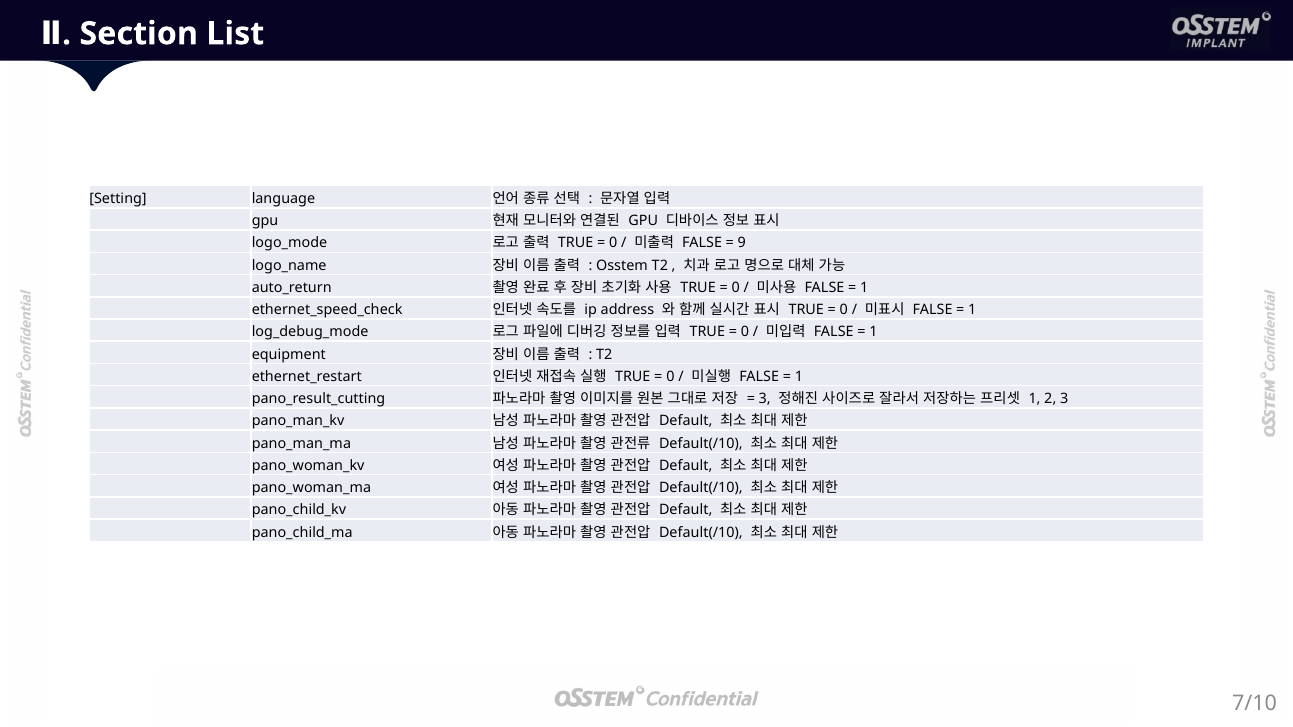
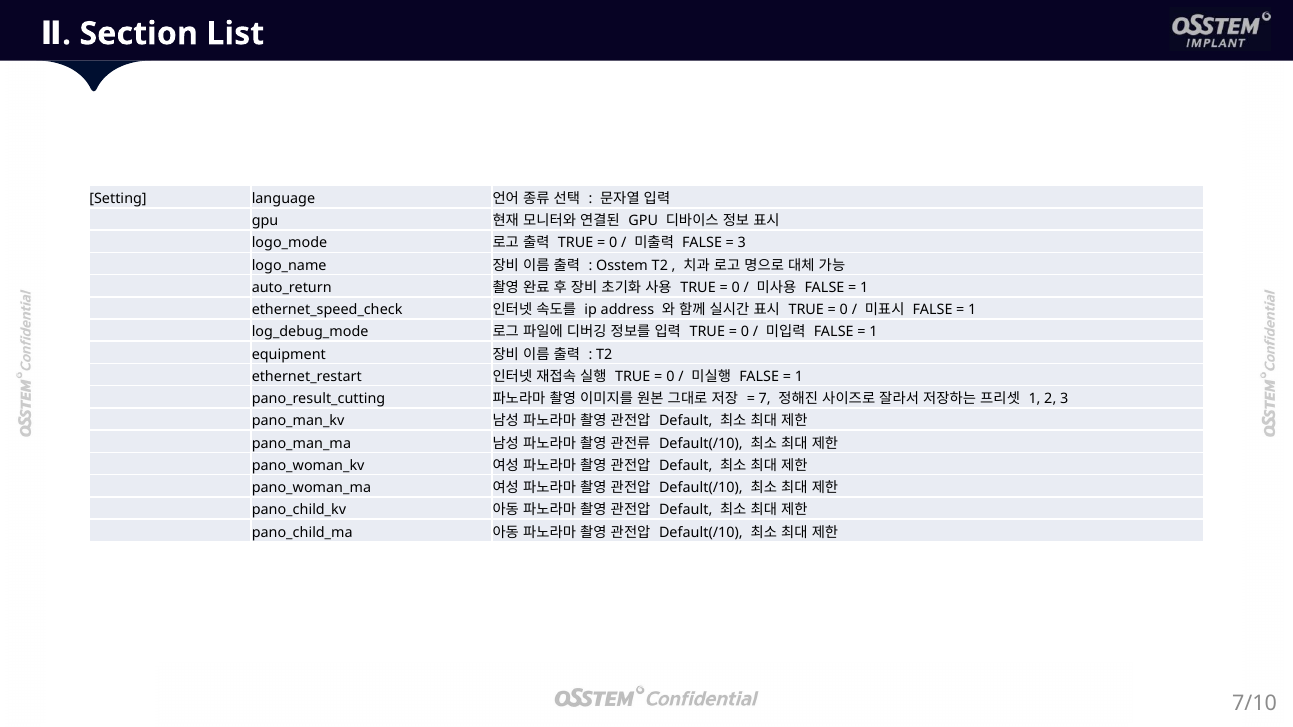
9 at (742, 243): 9 -> 3
3 at (765, 399): 3 -> 7
